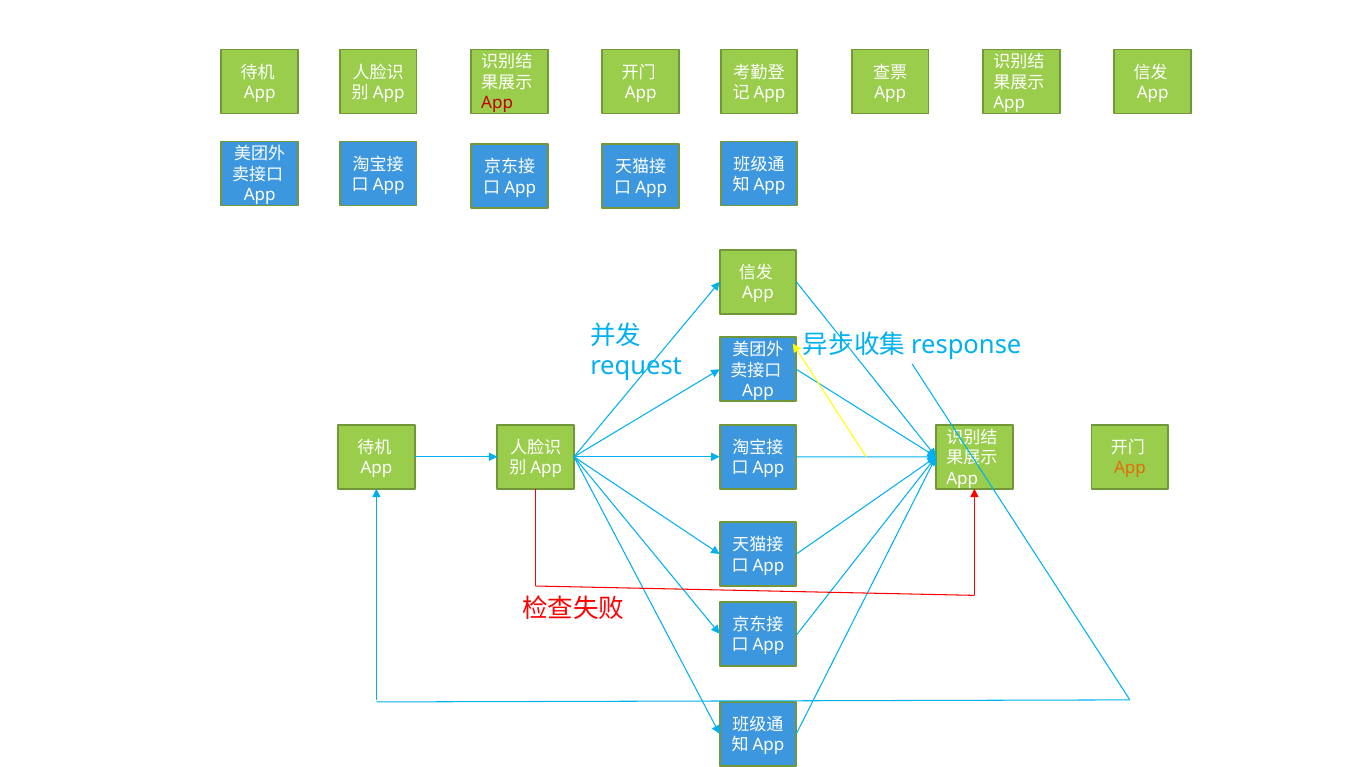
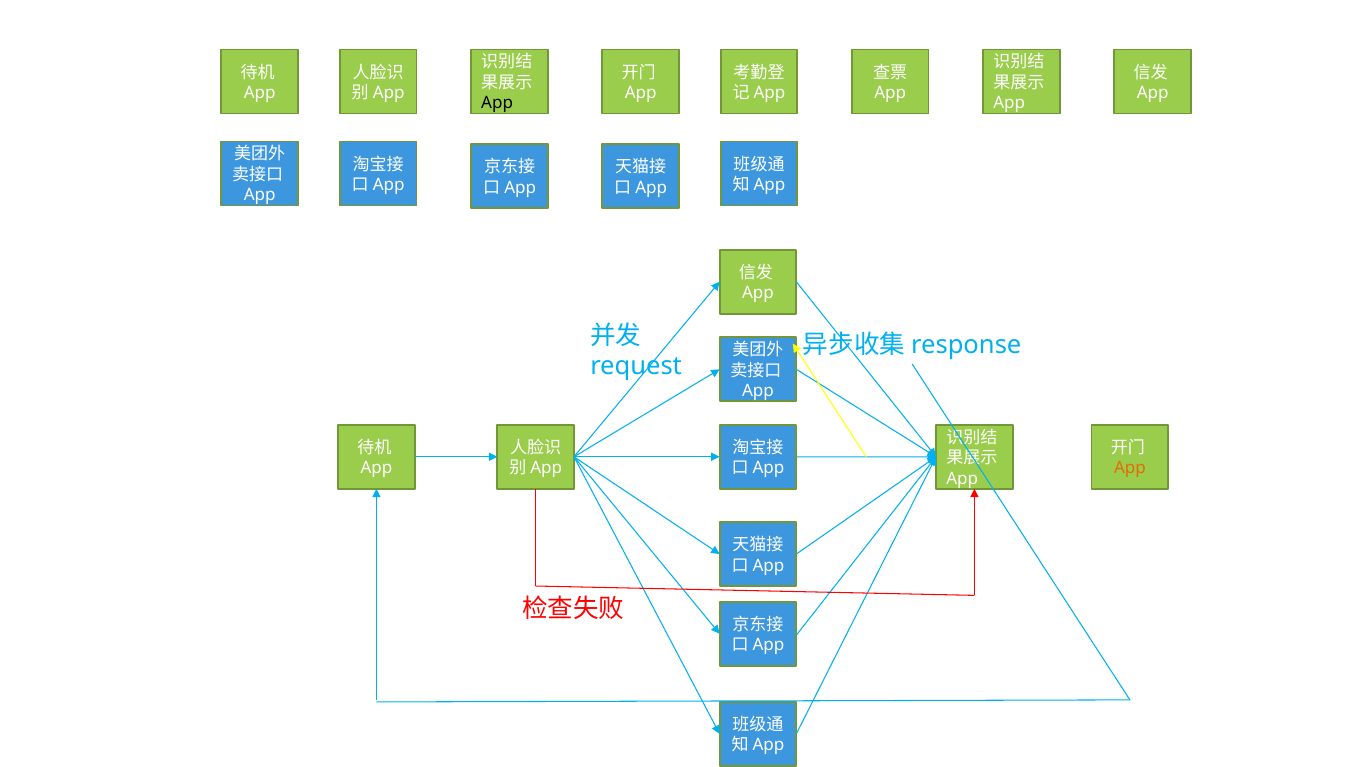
App at (497, 103) colour: red -> black
